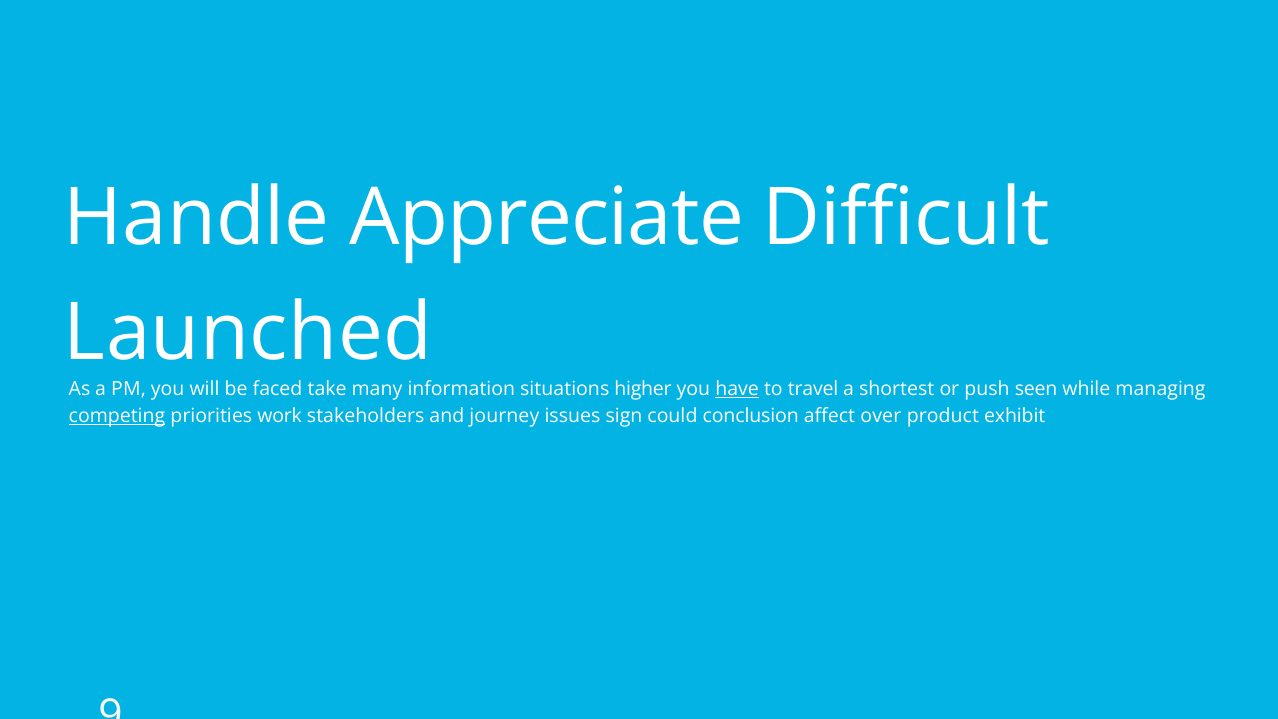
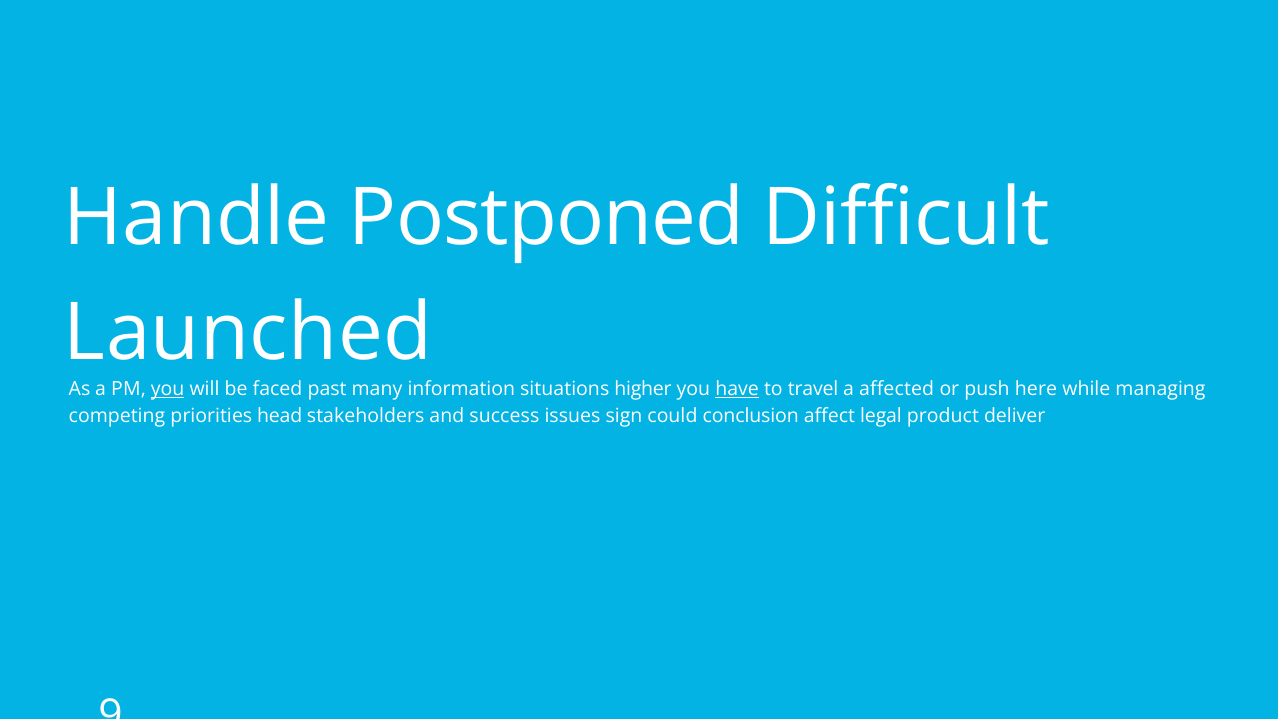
Appreciate: Appreciate -> Postponed
you at (168, 389) underline: none -> present
take: take -> past
shortest: shortest -> affected
seen: seen -> here
competing underline: present -> none
work: work -> head
journey: journey -> success
over: over -> legal
exhibit: exhibit -> deliver
